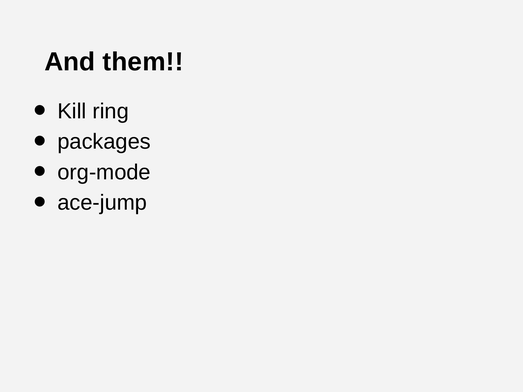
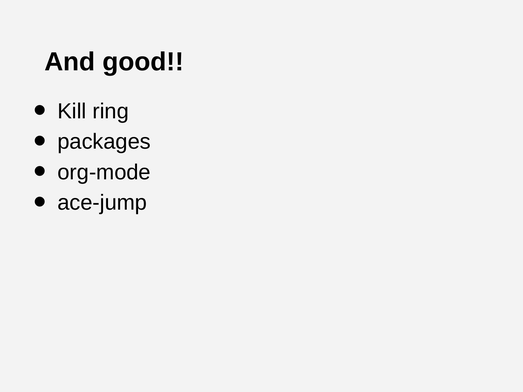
them: them -> good
